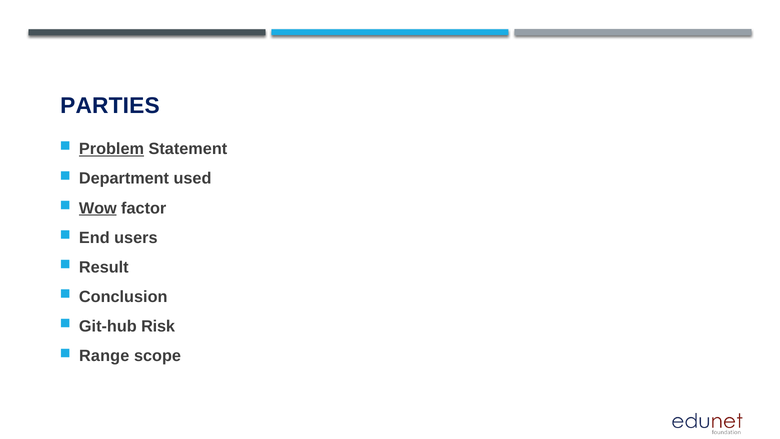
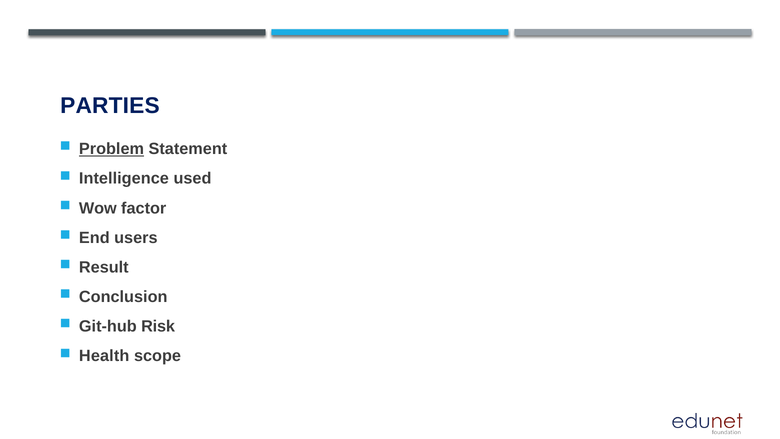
Department: Department -> Intelligence
Wow underline: present -> none
Range: Range -> Health
